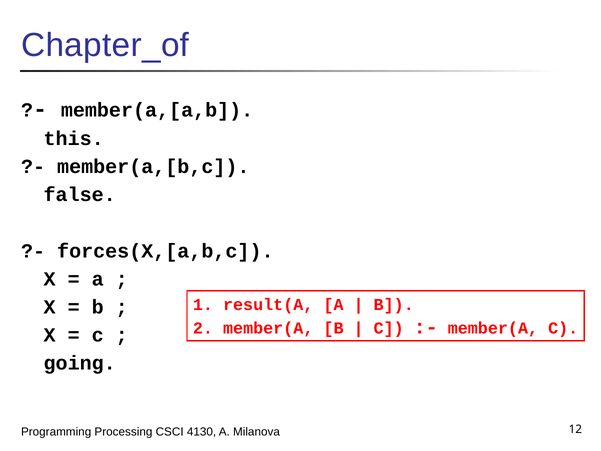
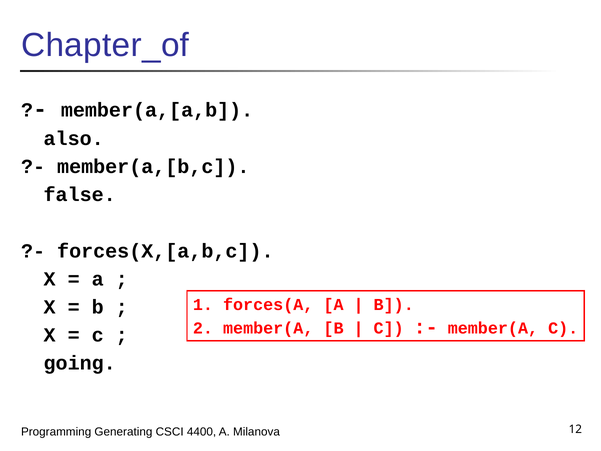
this: this -> also
result(A: result(A -> forces(A
Processing: Processing -> Generating
4130: 4130 -> 4400
